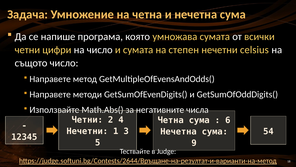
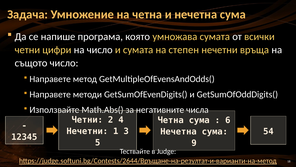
celsius: celsius -> връща
